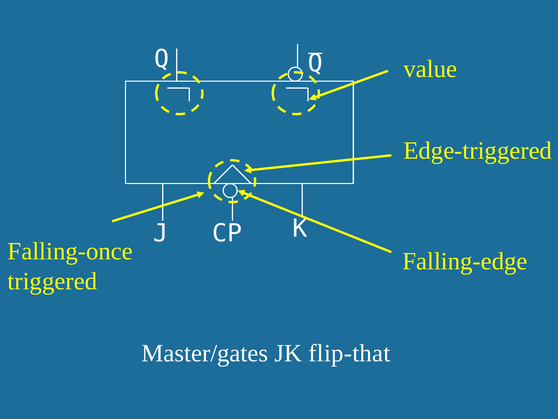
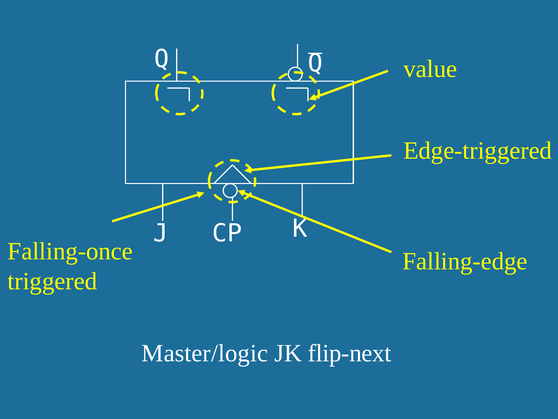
Master/gates: Master/gates -> Master/logic
flip-that: flip-that -> flip-next
